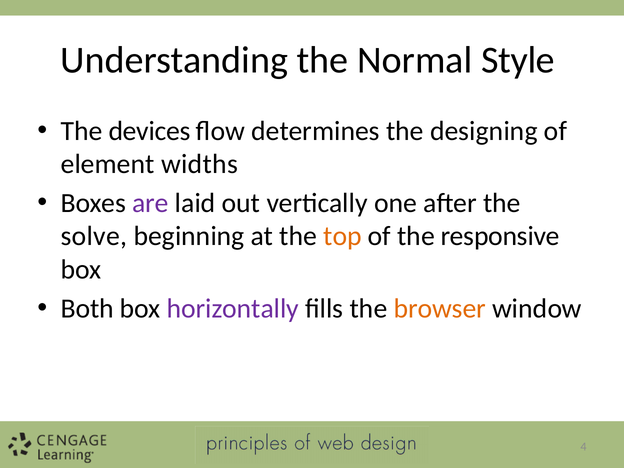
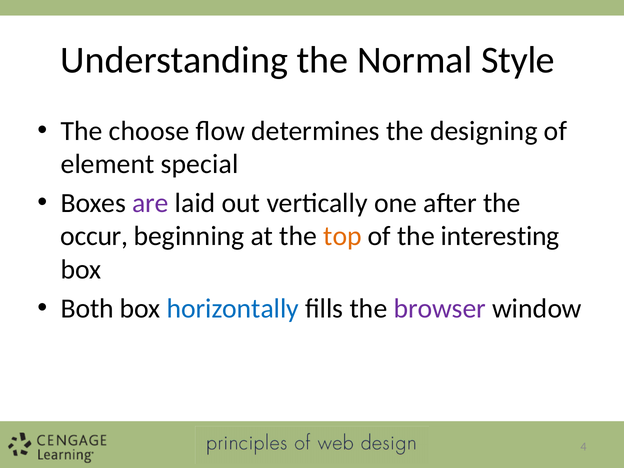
devices: devices -> choose
widths: widths -> special
solve: solve -> occur
responsive: responsive -> interesting
horizontally colour: purple -> blue
browser colour: orange -> purple
